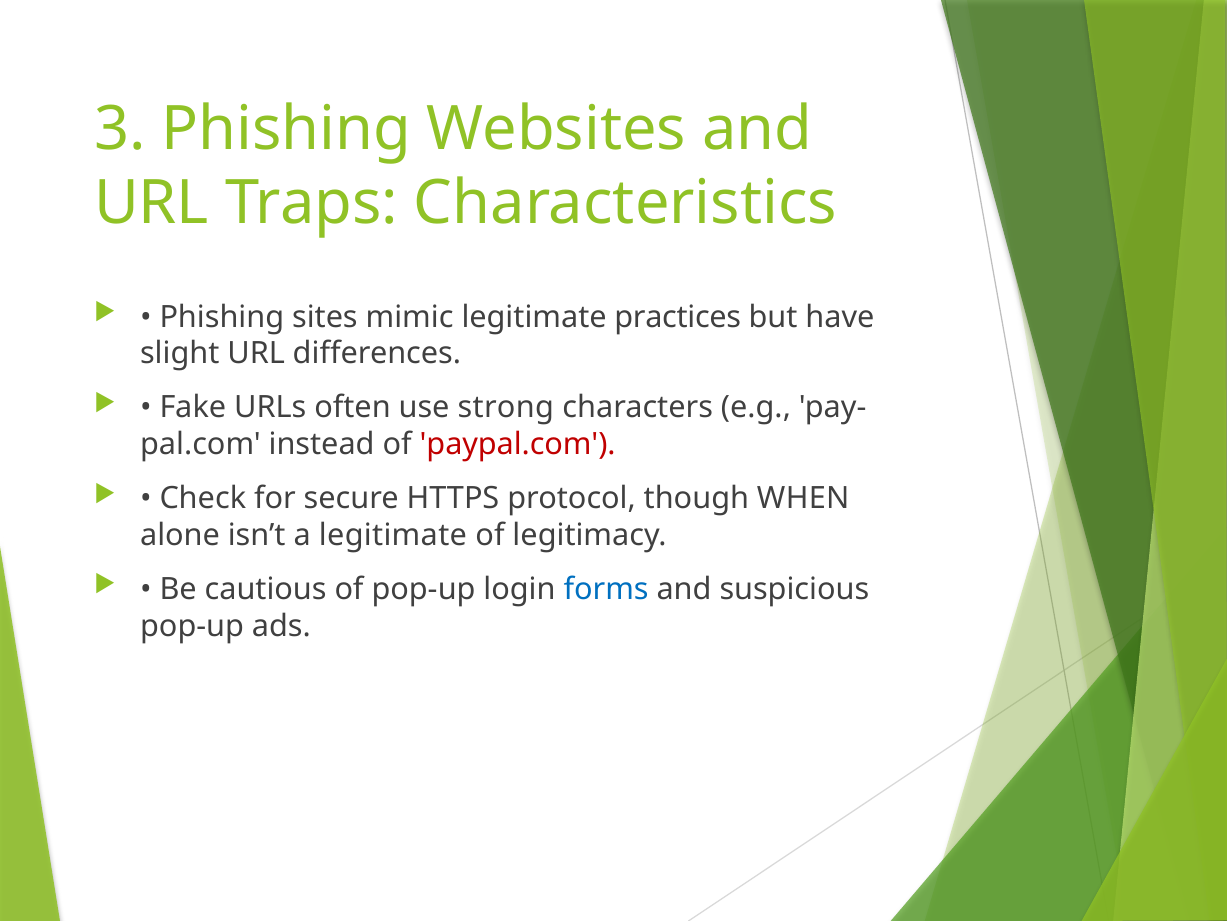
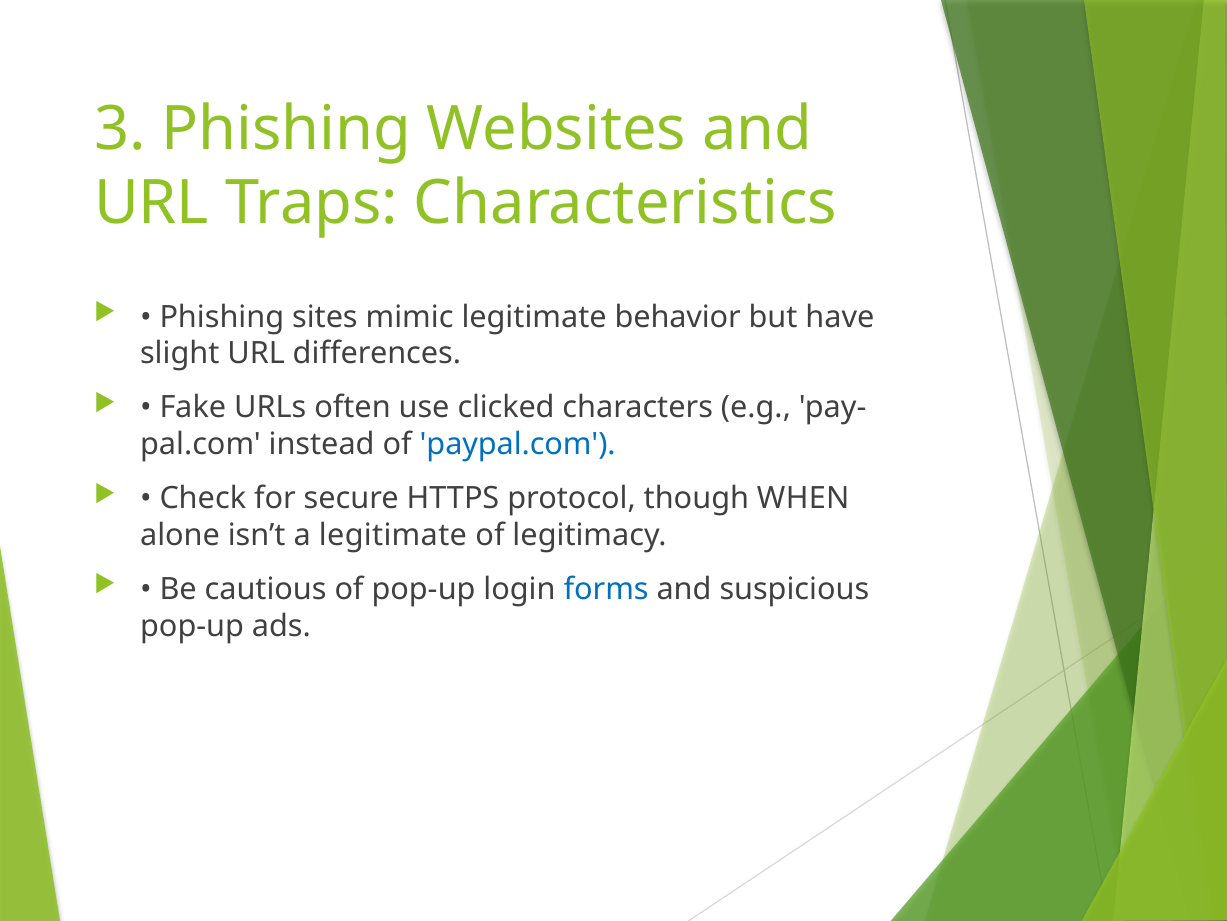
practices: practices -> behavior
strong: strong -> clicked
paypal.com colour: red -> blue
